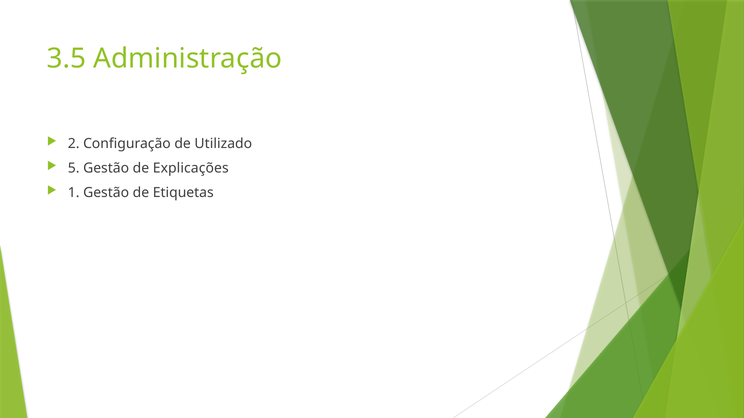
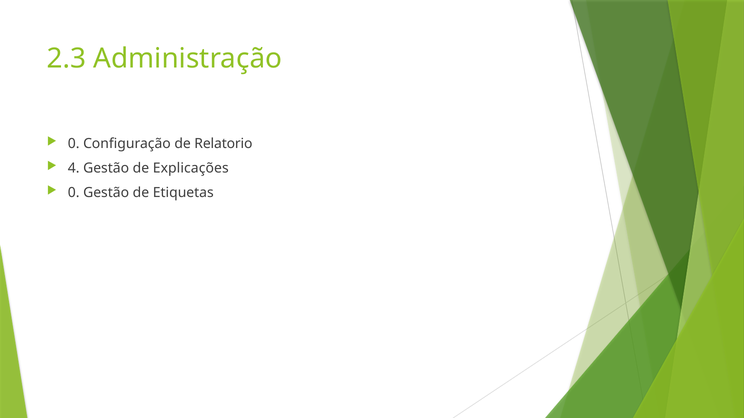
3.5: 3.5 -> 2.3
2 at (74, 144): 2 -> 0
Utilizado: Utilizado -> Relatorio
5: 5 -> 4
1 at (74, 193): 1 -> 0
